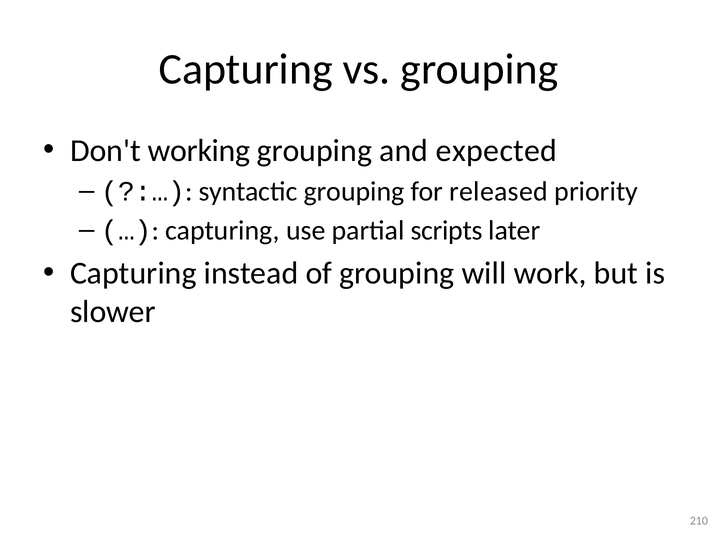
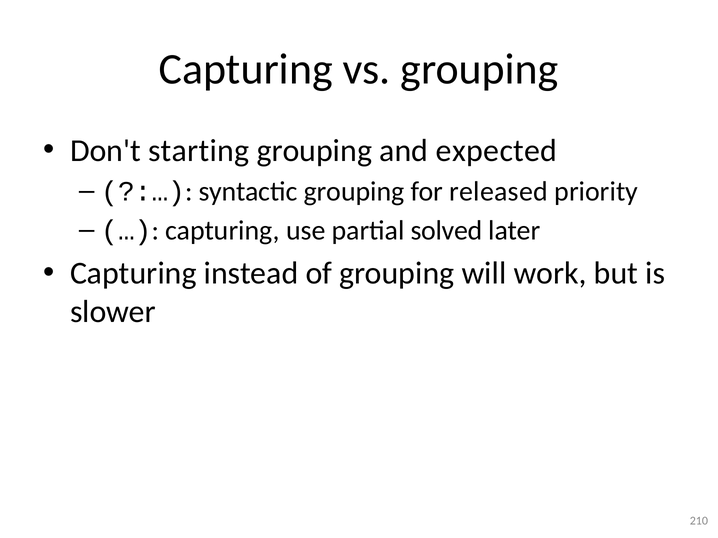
working: working -> starting
scripts: scripts -> solved
